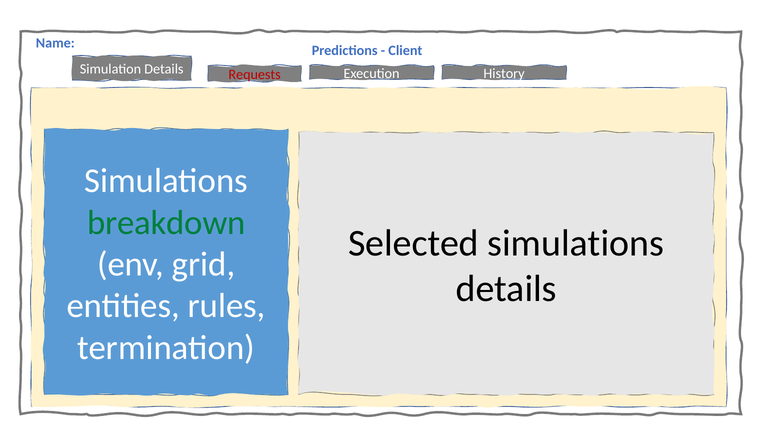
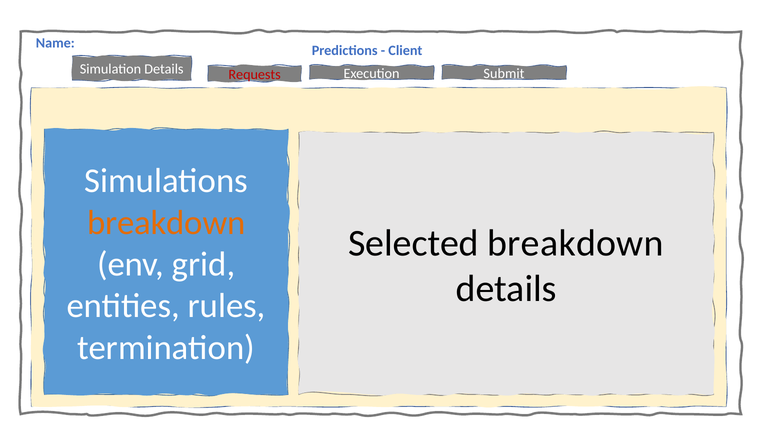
History: History -> Submit
breakdown at (166, 223) colour: green -> orange
Selected simulations: simulations -> breakdown
